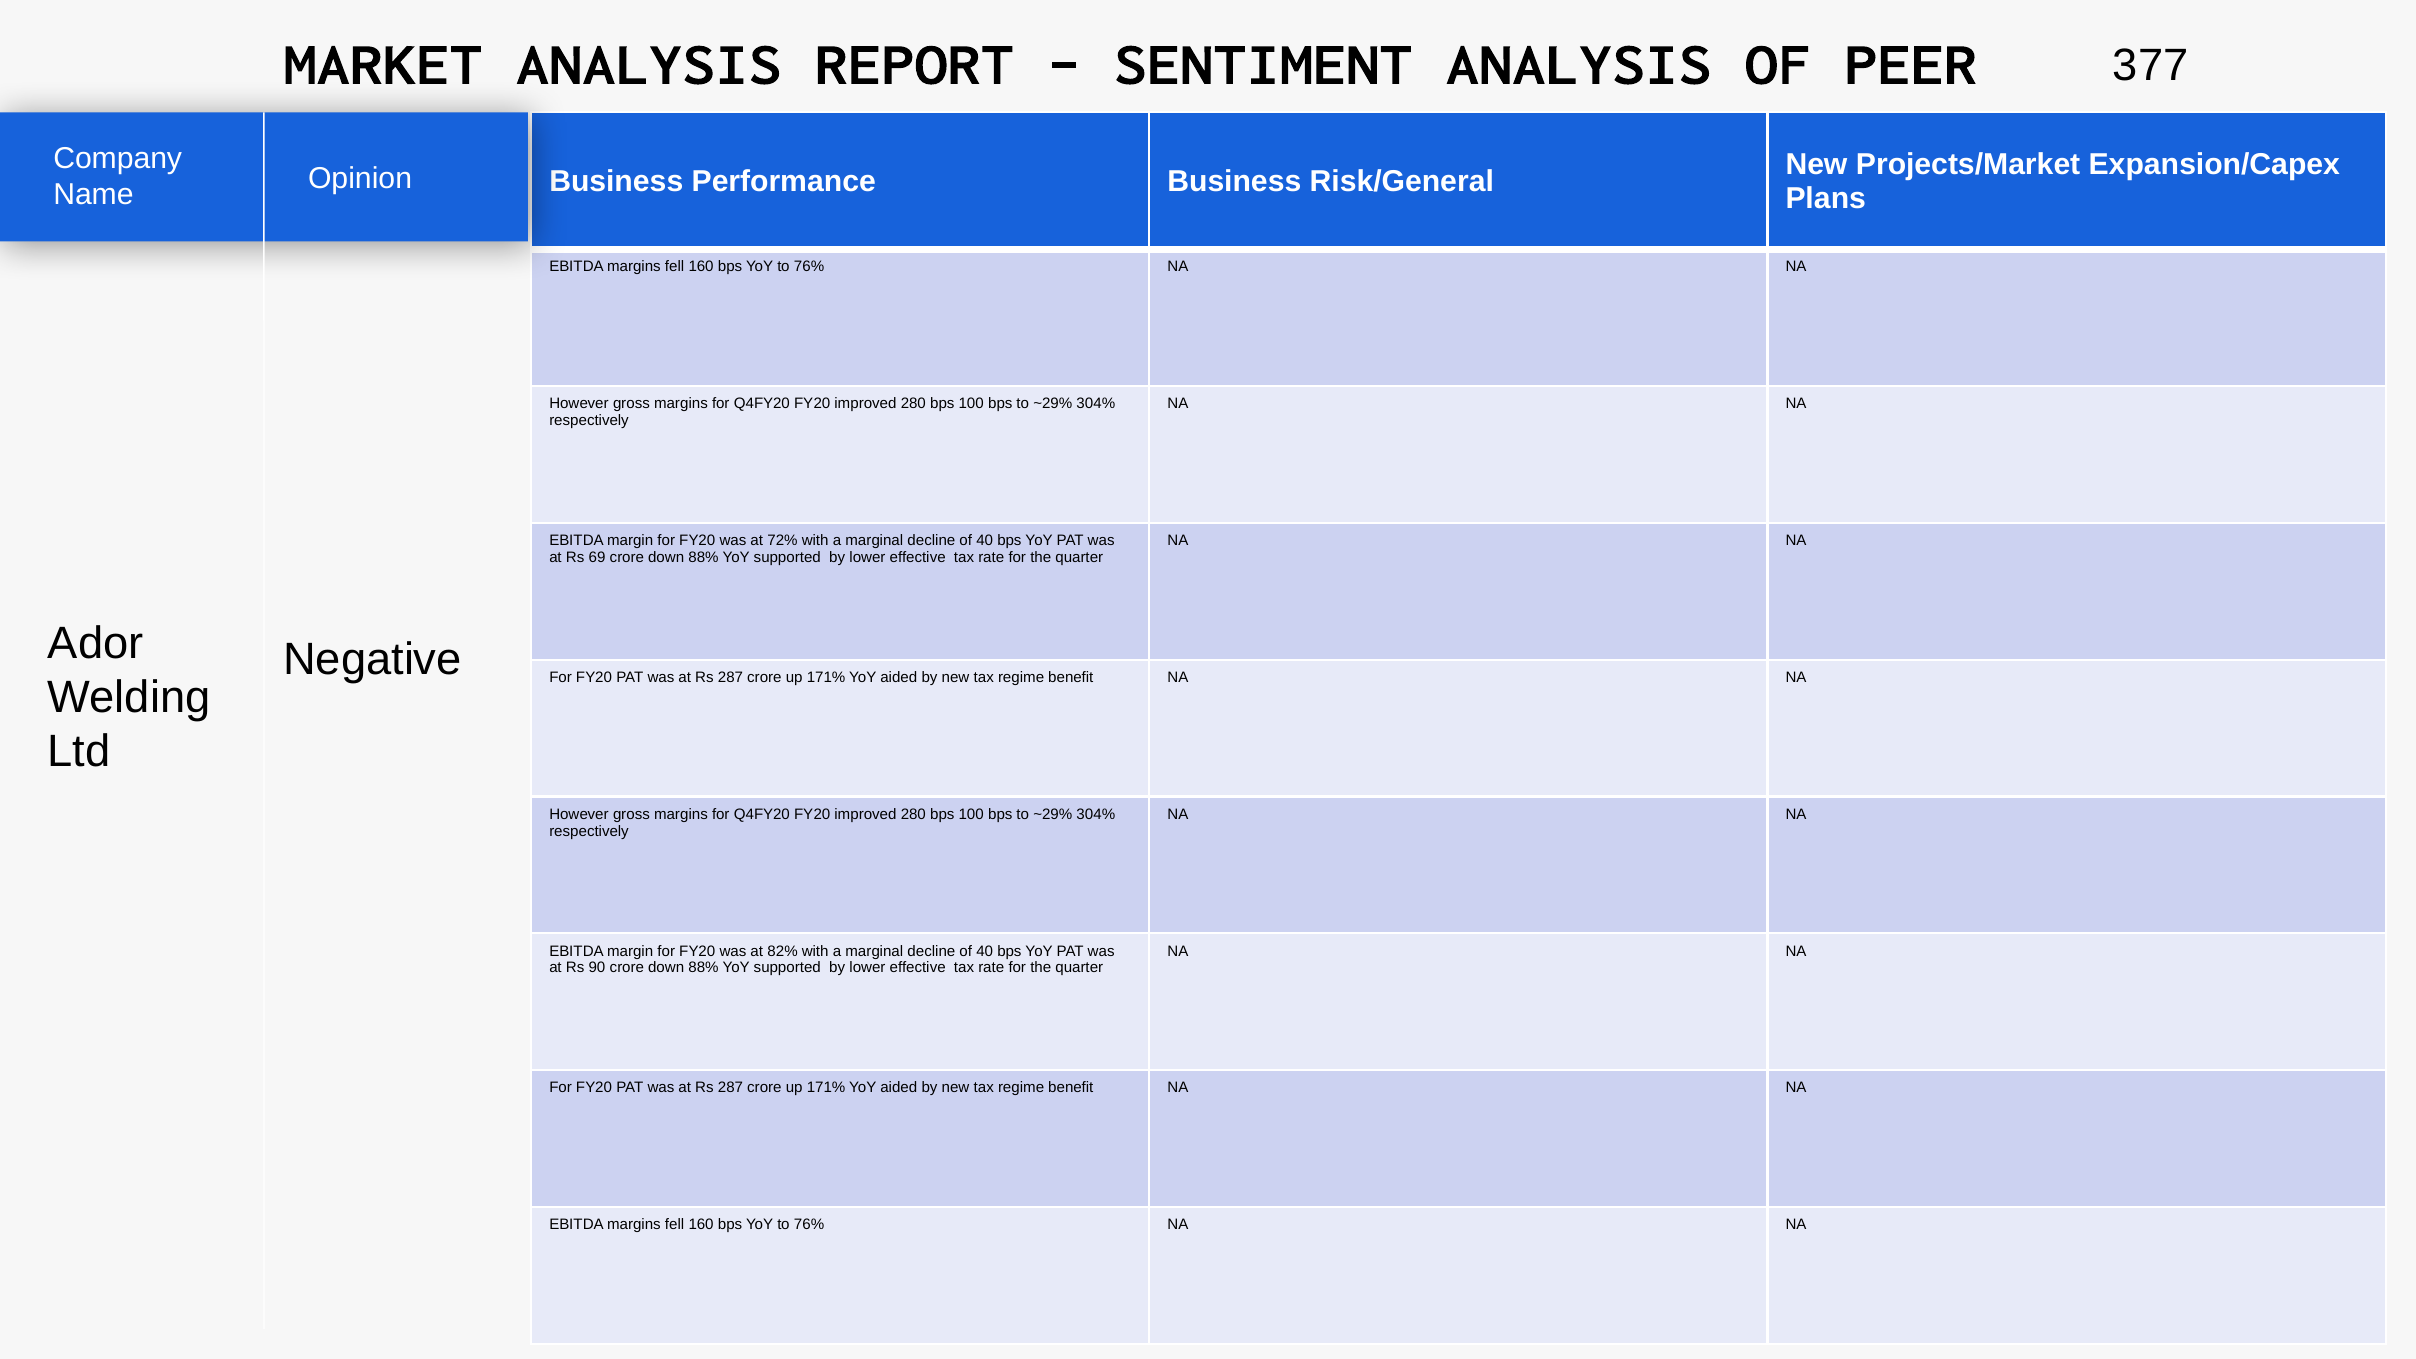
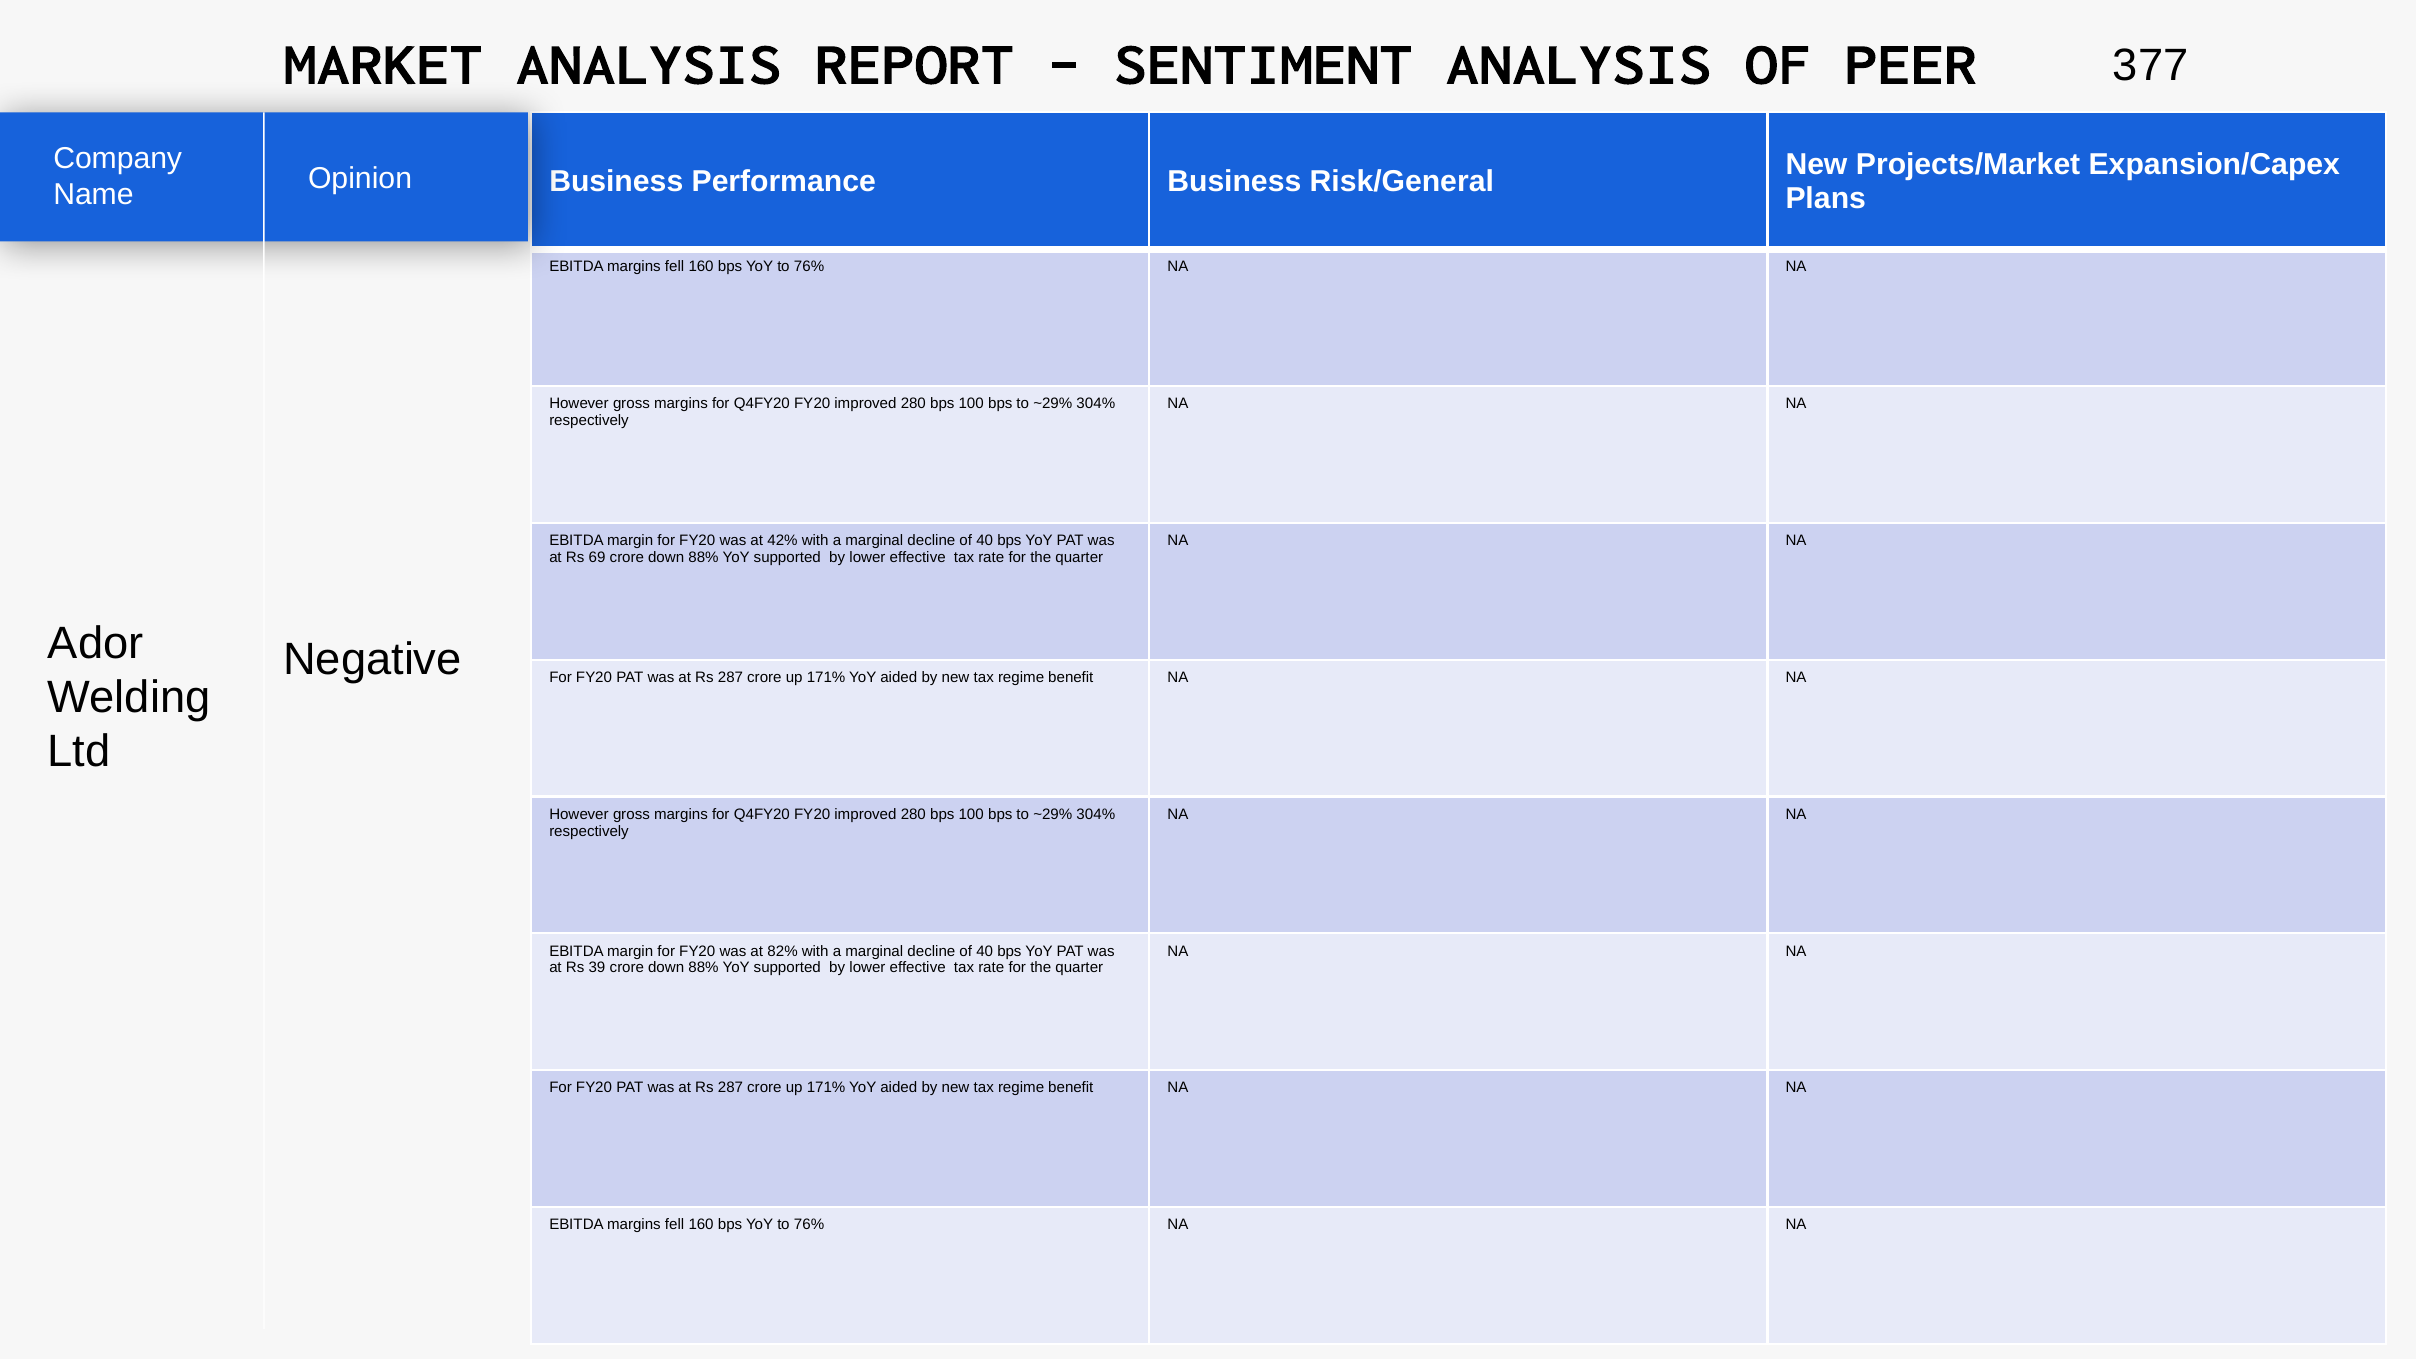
72%: 72% -> 42%
90: 90 -> 39
